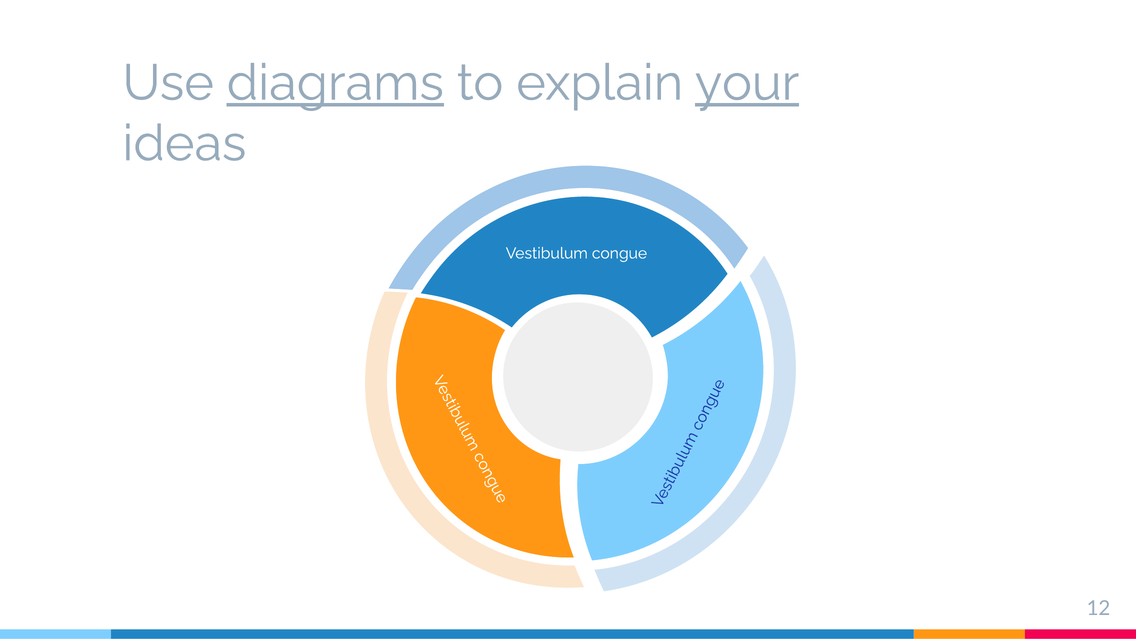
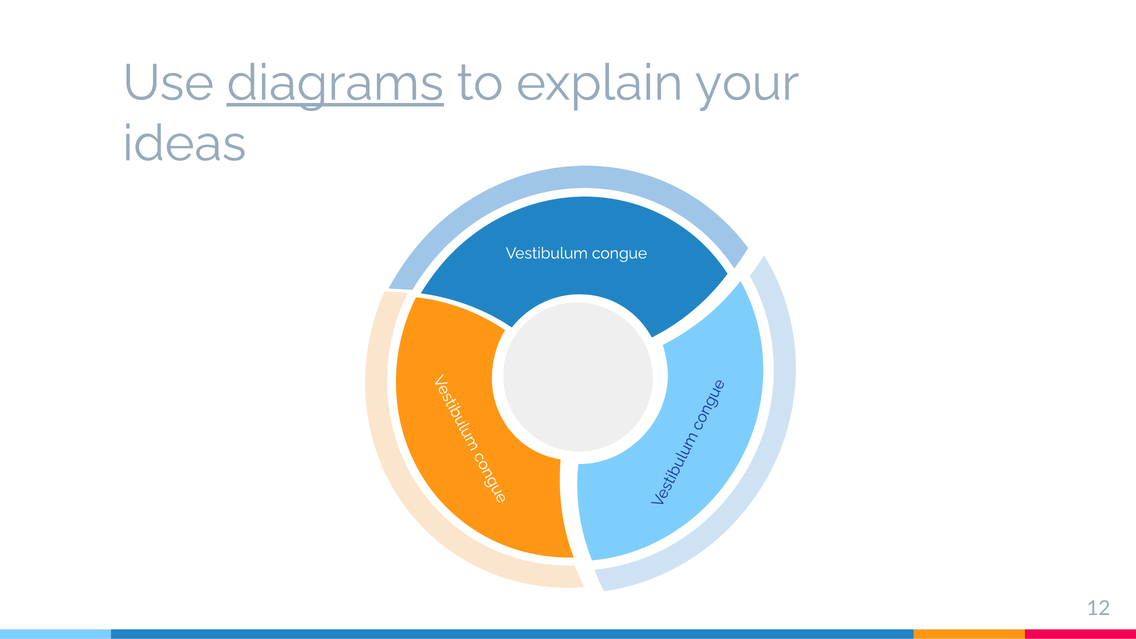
your underline: present -> none
